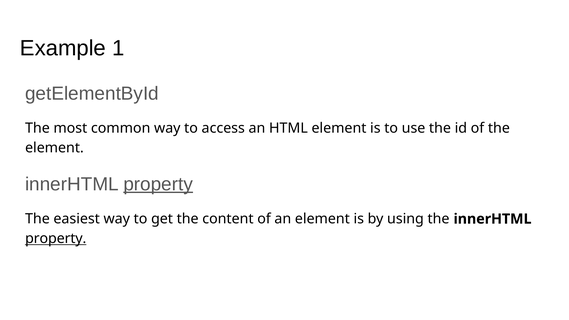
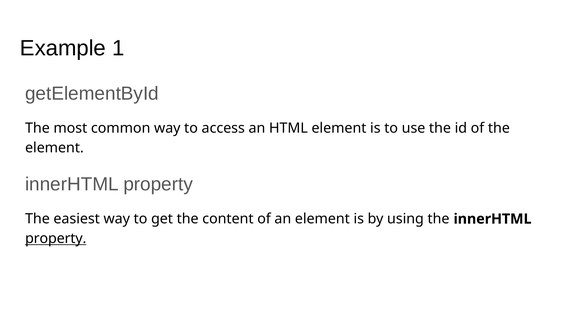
property at (158, 184) underline: present -> none
